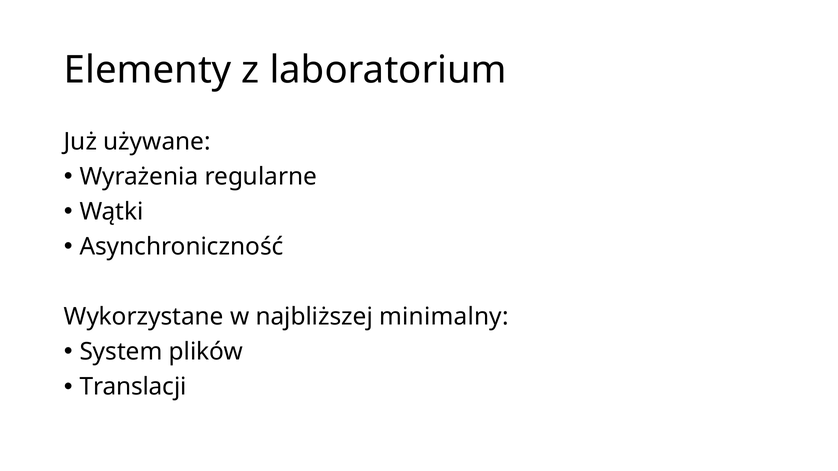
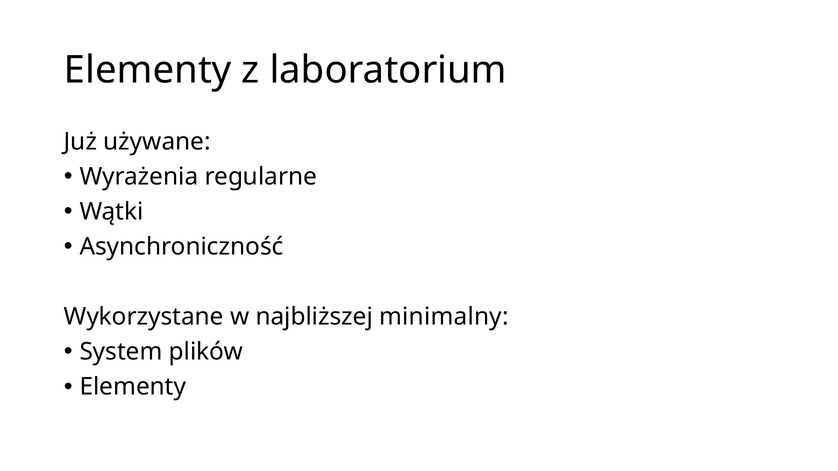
Translacji at (133, 387): Translacji -> Elementy
